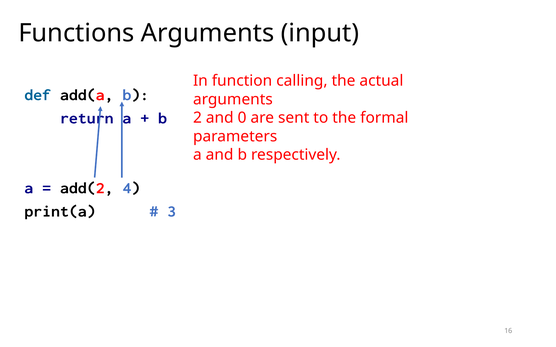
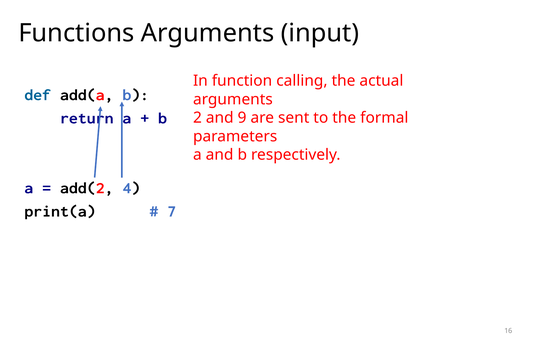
0: 0 -> 9
3: 3 -> 7
